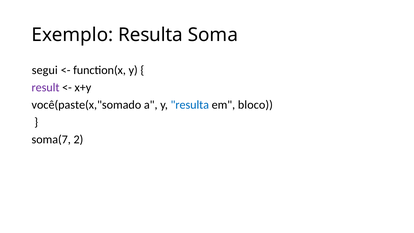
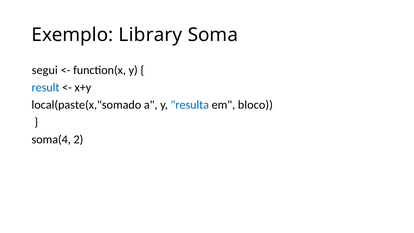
Exemplo Resulta: Resulta -> Library
result colour: purple -> blue
você(paste(x,"somado: você(paste(x,"somado -> local(paste(x,"somado
soma(7: soma(7 -> soma(4
